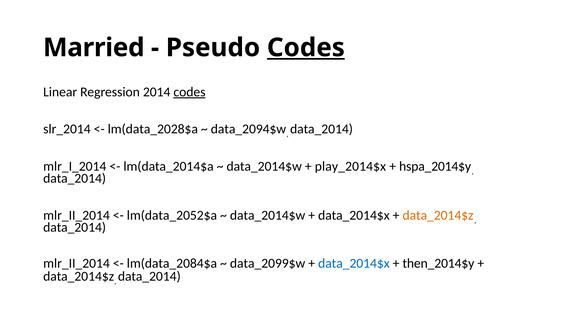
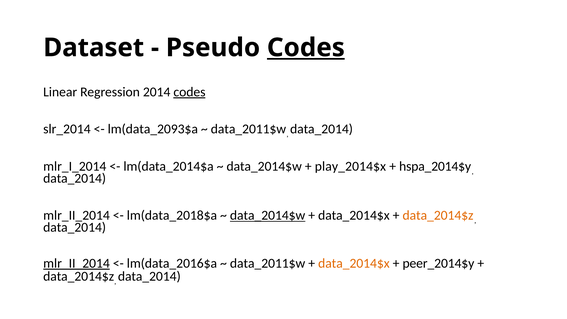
Married: Married -> Dataset
lm(data_2028$a: lm(data_2028$a -> lm(data_2093$a
data_2094$w at (248, 129): data_2094$w -> data_2011$w
lm(data_2052$a: lm(data_2052$a -> lm(data_2018$a
data_2014$w at (268, 215) underline: none -> present
mlr_II_2014 at (77, 263) underline: none -> present
lm(data_2084$a: lm(data_2084$a -> lm(data_2016$a
data_2099$w at (268, 263): data_2099$w -> data_2011$w
data_2014$x at (354, 263) colour: blue -> orange
then_2014$y: then_2014$y -> peer_2014$y
